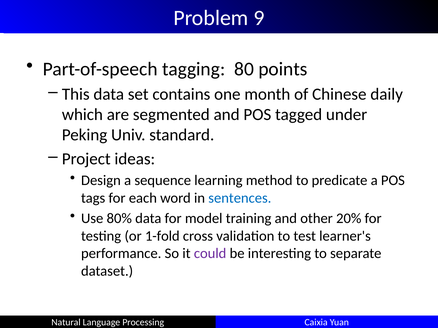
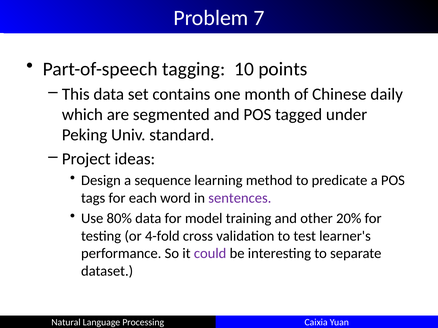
9: 9 -> 7
80: 80 -> 10
sentences colour: blue -> purple
1-fold: 1-fold -> 4-fold
